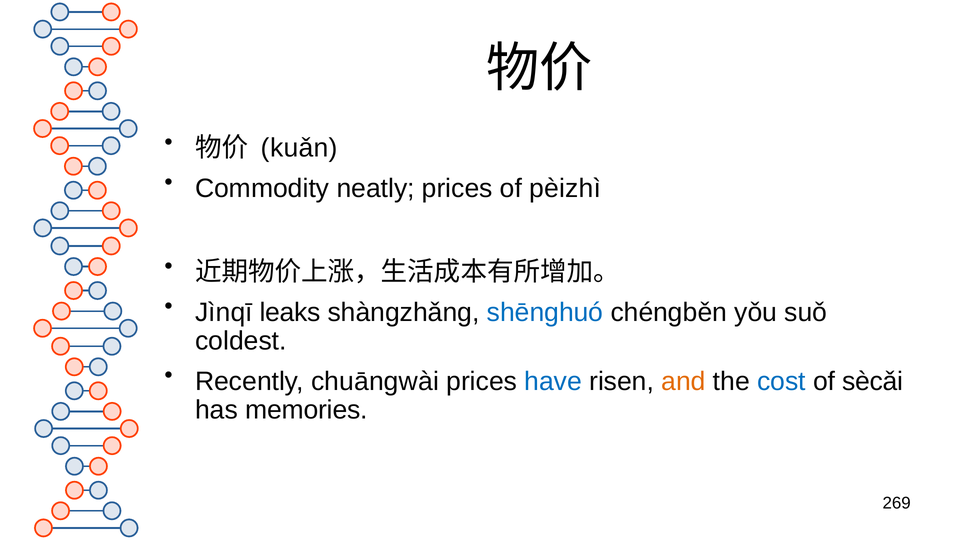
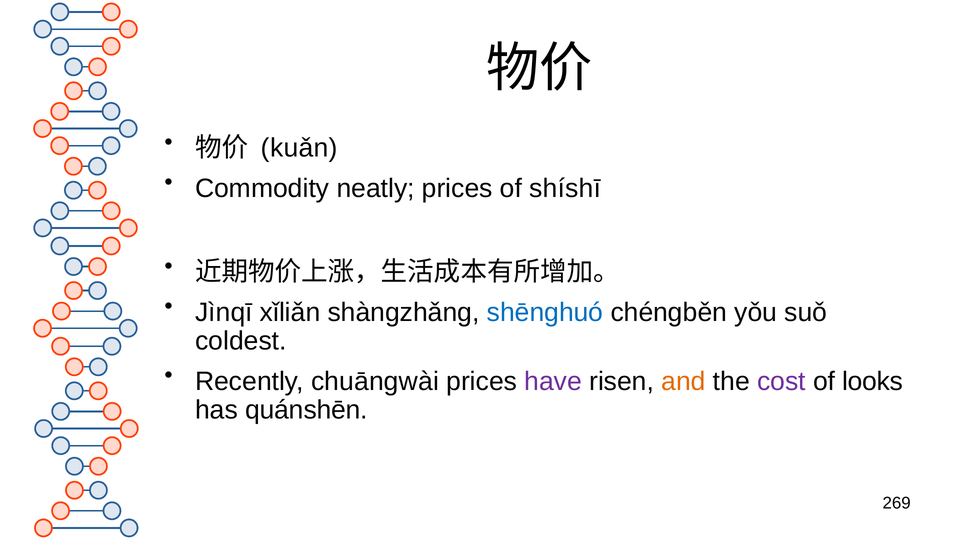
pèizhì: pèizhì -> shíshī
leaks: leaks -> xǐliǎn
have colour: blue -> purple
cost colour: blue -> purple
sècǎi: sècǎi -> looks
memories: memories -> quánshēn
